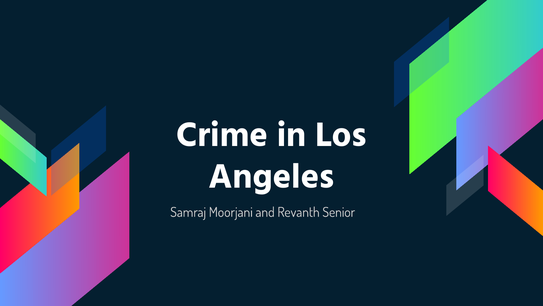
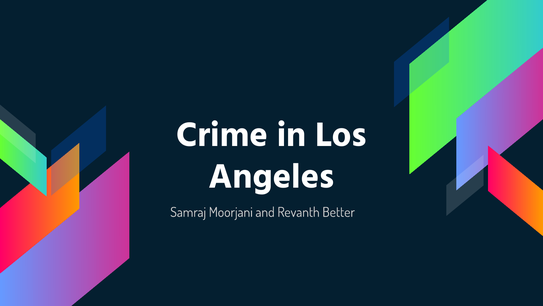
Senior: Senior -> Better
